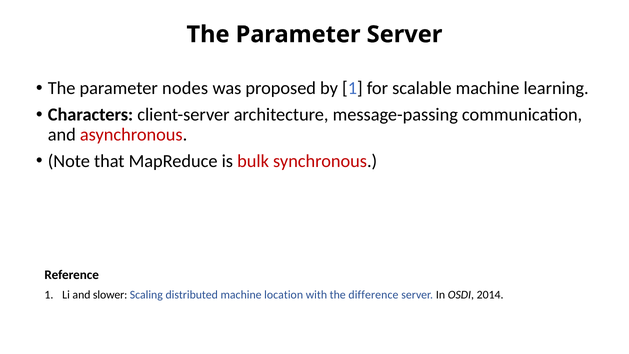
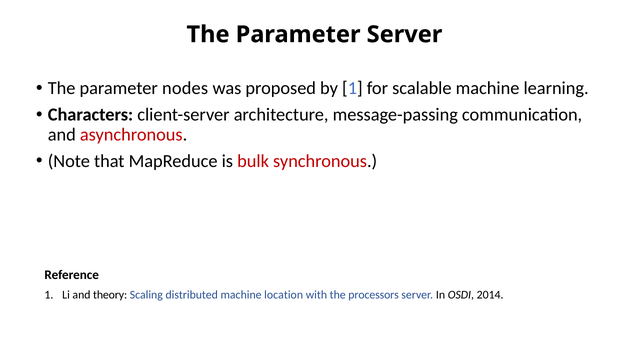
slower: slower -> theory
difference: difference -> processors
